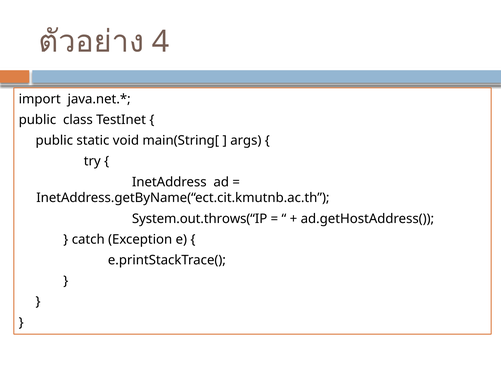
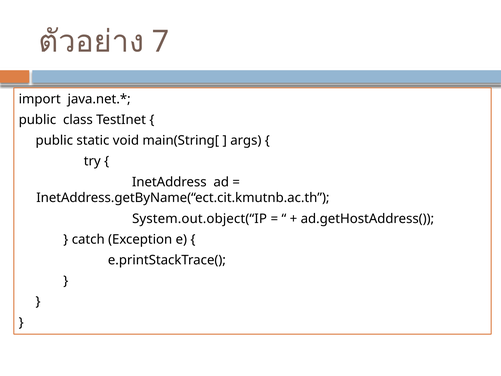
4: 4 -> 7
System.out.throws(“IP: System.out.throws(“IP -> System.out.object(“IP
